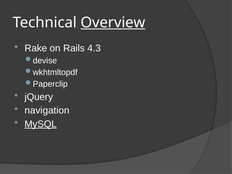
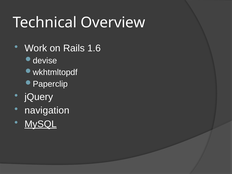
Overview underline: present -> none
Rake: Rake -> Work
4.3: 4.3 -> 1.6
